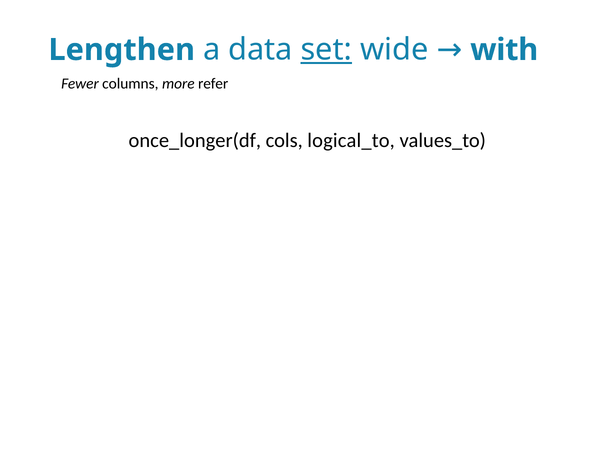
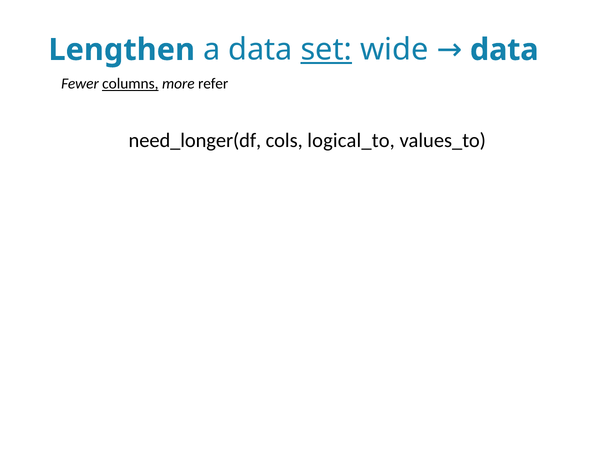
with at (504, 50): with -> data
columns underline: none -> present
once_longer(df: once_longer(df -> need_longer(df
